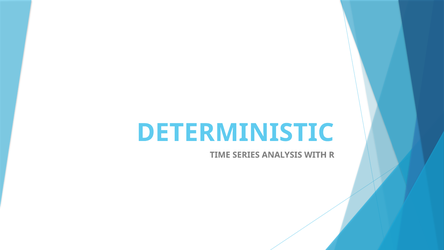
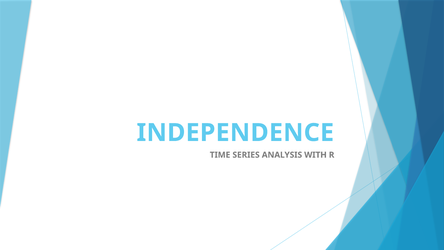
DETERMINISTIC: DETERMINISTIC -> INDEPENDENCE
